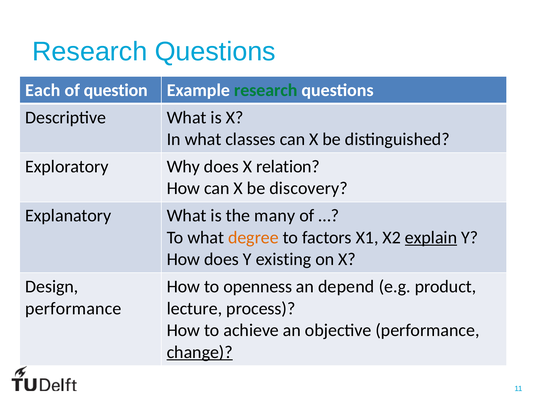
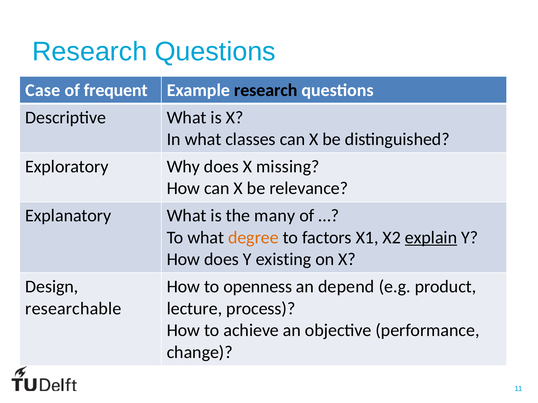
Each: Each -> Case
question: question -> frequent
research at (266, 90) colour: green -> black
relation: relation -> missing
discovery: discovery -> relevance
performance at (73, 309): performance -> researchable
change underline: present -> none
